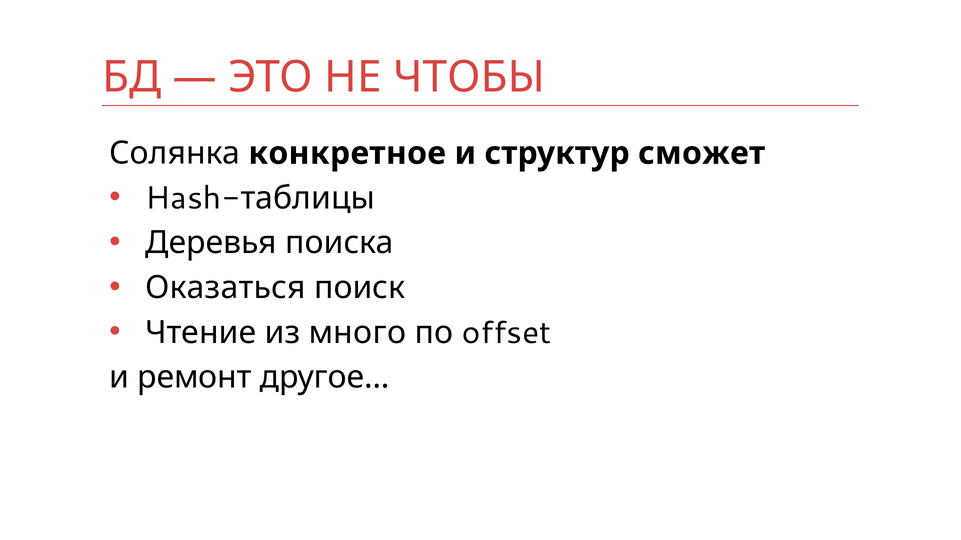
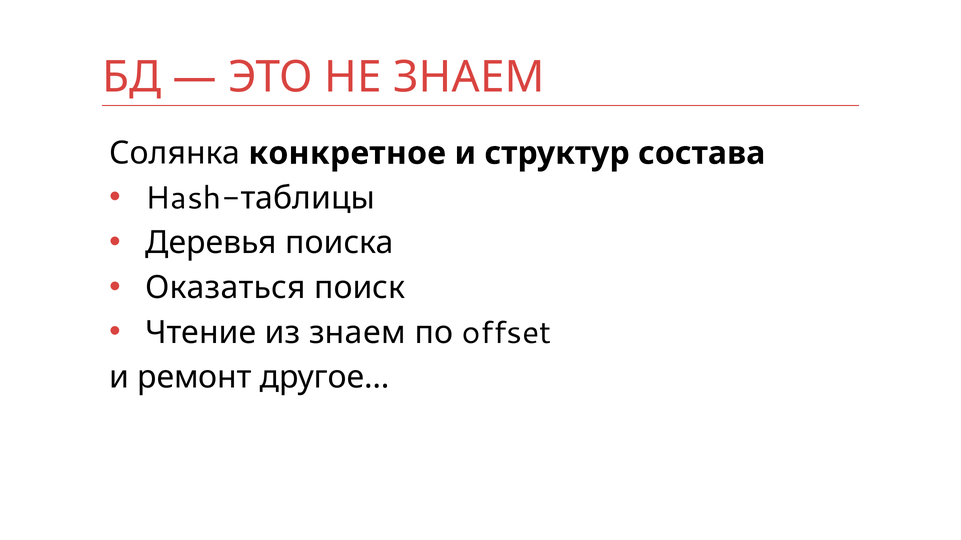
НЕ ЧТОБЫ: ЧТОБЫ -> ЗНАЕМ
сможет: сможет -> состава
из много: много -> знаем
